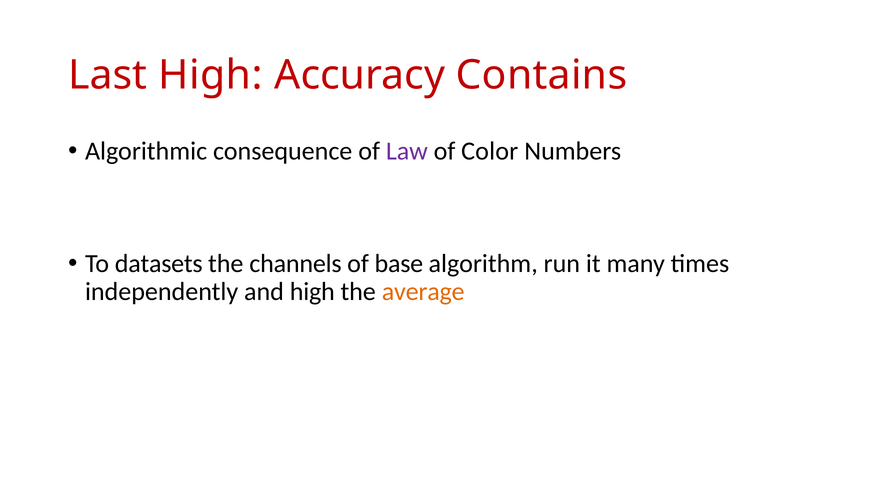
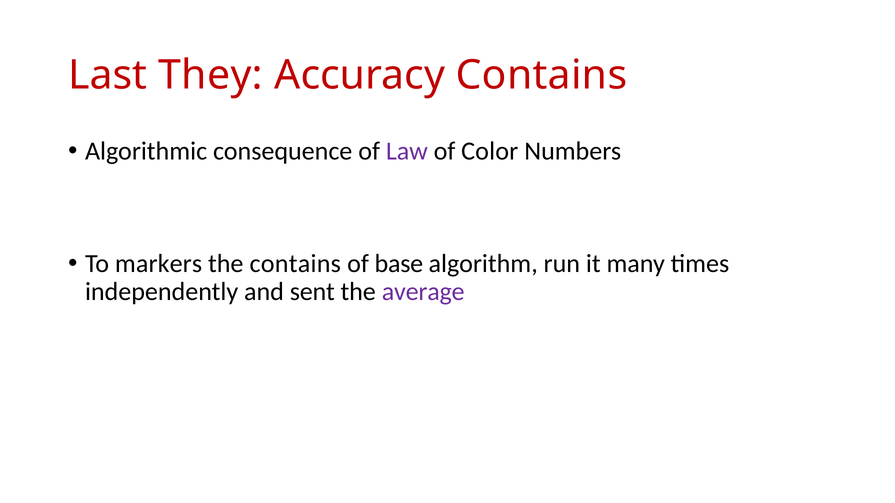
Last High: High -> They
datasets: datasets -> markers
the channels: channels -> contains
and high: high -> sent
average colour: orange -> purple
